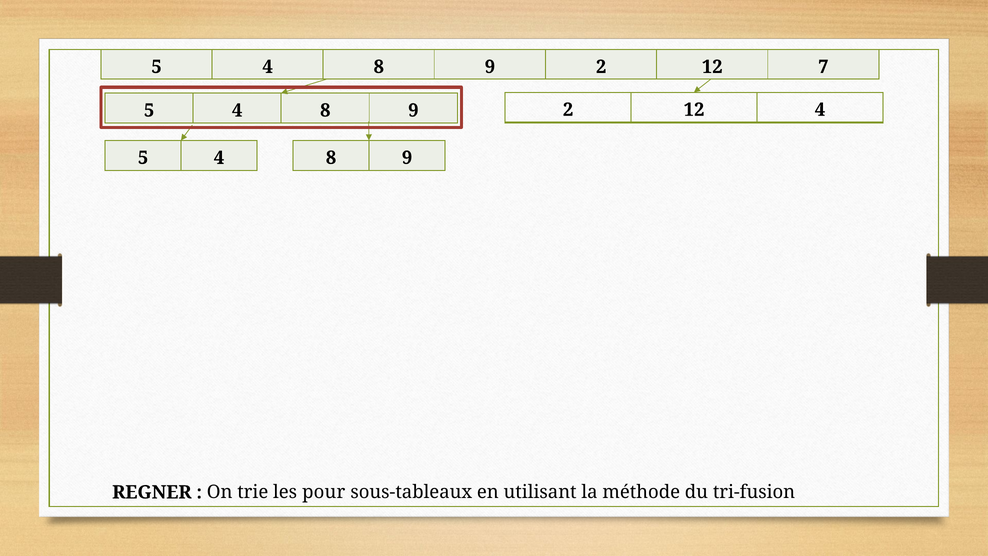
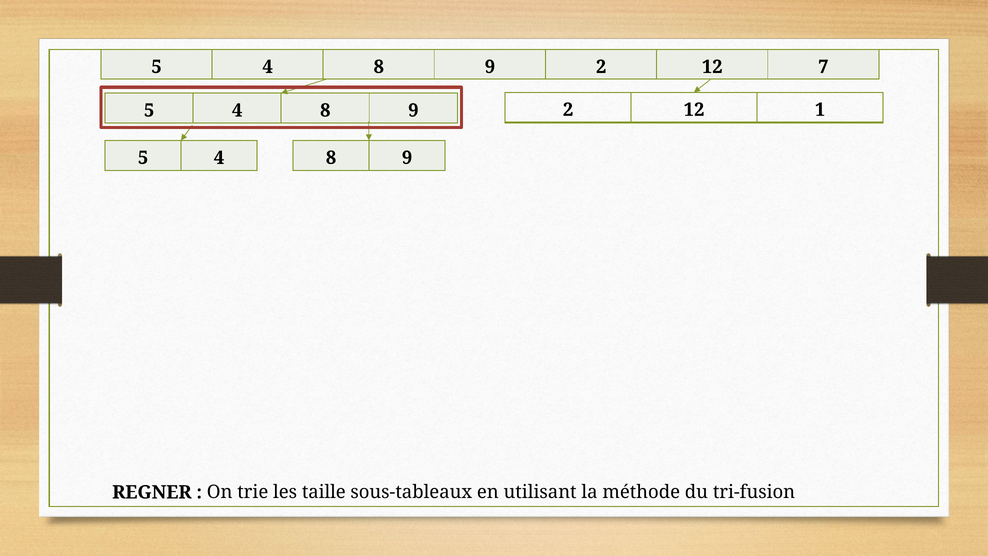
12 4: 4 -> 1
pour: pour -> taille
